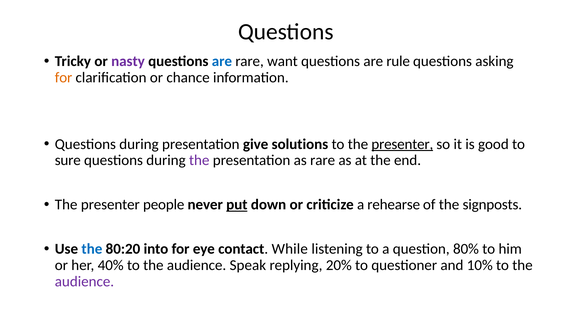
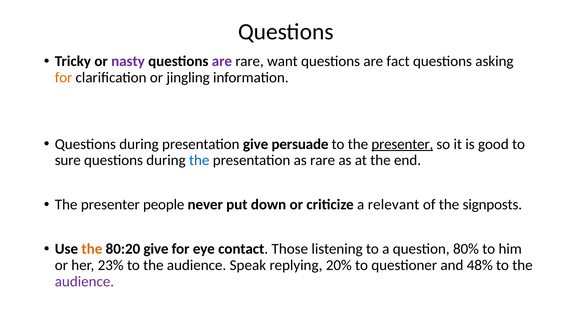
are at (222, 61) colour: blue -> purple
rule: rule -> fact
chance: chance -> jingling
solutions: solutions -> persuade
the at (199, 161) colour: purple -> blue
put underline: present -> none
rehearse: rehearse -> relevant
the at (92, 249) colour: blue -> orange
80:20 into: into -> give
While: While -> Those
40%: 40% -> 23%
10%: 10% -> 48%
